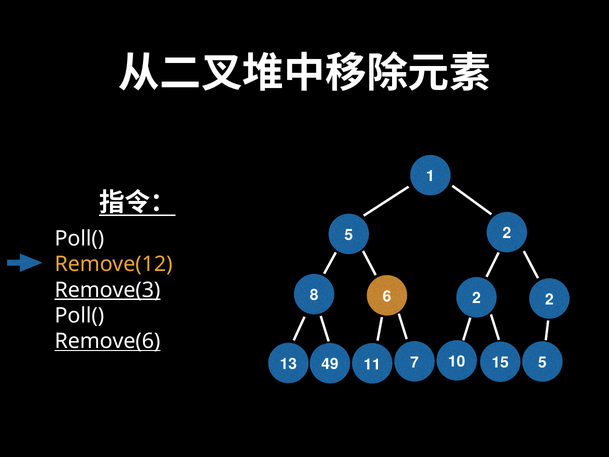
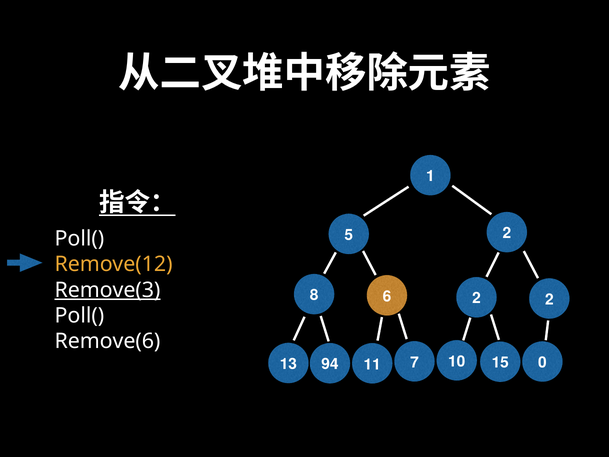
Remove(6 underline: present -> none
15 5: 5 -> 0
49: 49 -> 94
